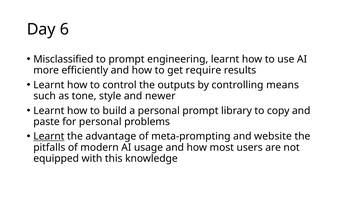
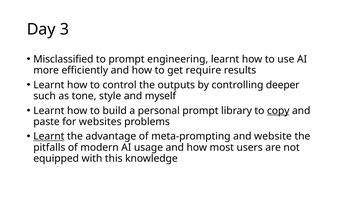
6: 6 -> 3
means: means -> deeper
newer: newer -> myself
copy underline: none -> present
for personal: personal -> websites
